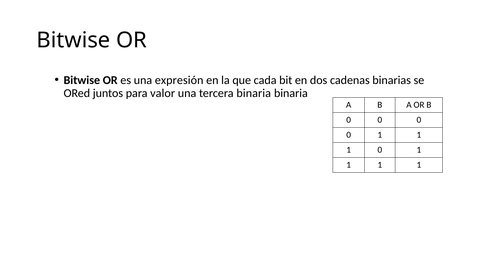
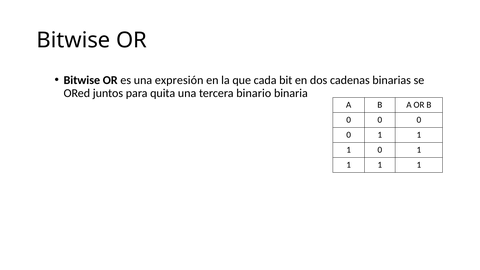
valor: valor -> quita
tercera binaria: binaria -> binario
